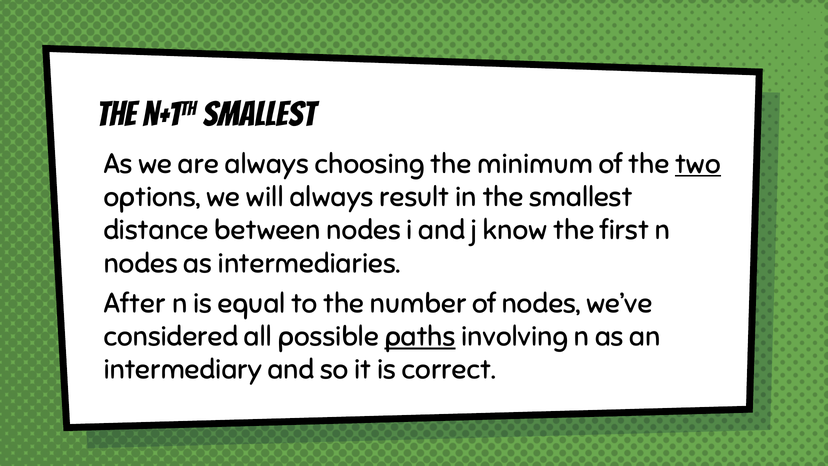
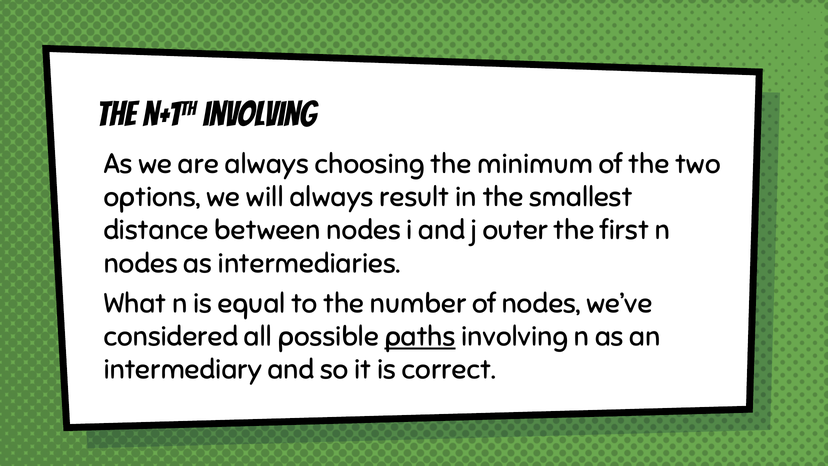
n+1th smallest: smallest -> involving
two underline: present -> none
know: know -> outer
After: After -> What
